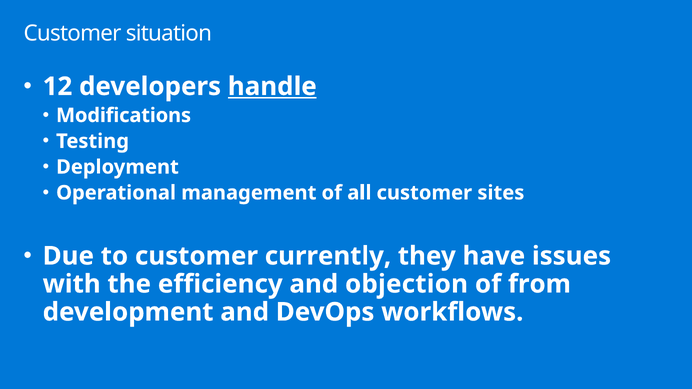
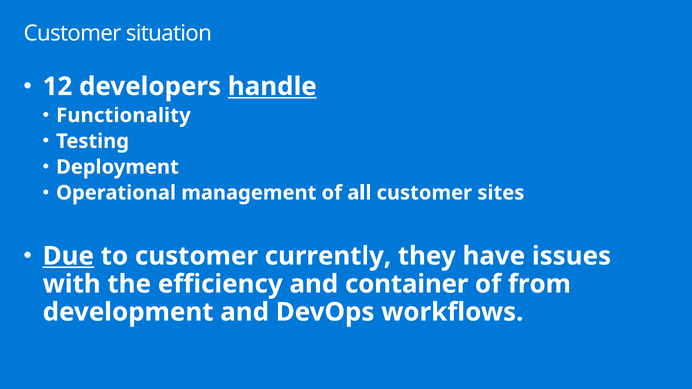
Modifications: Modifications -> Functionality
Due underline: none -> present
objection: objection -> container
